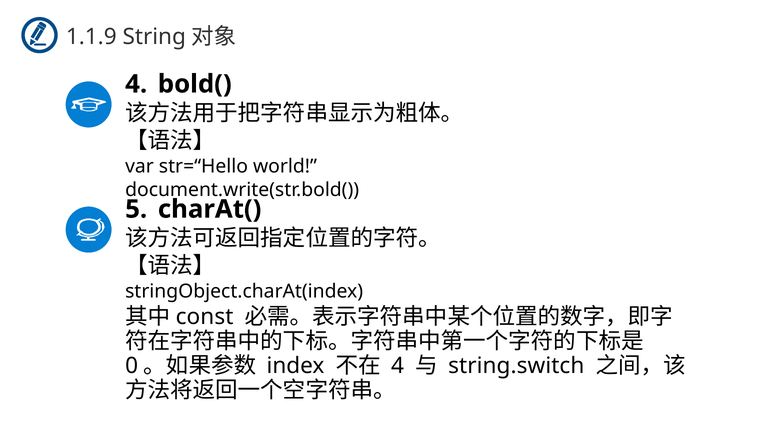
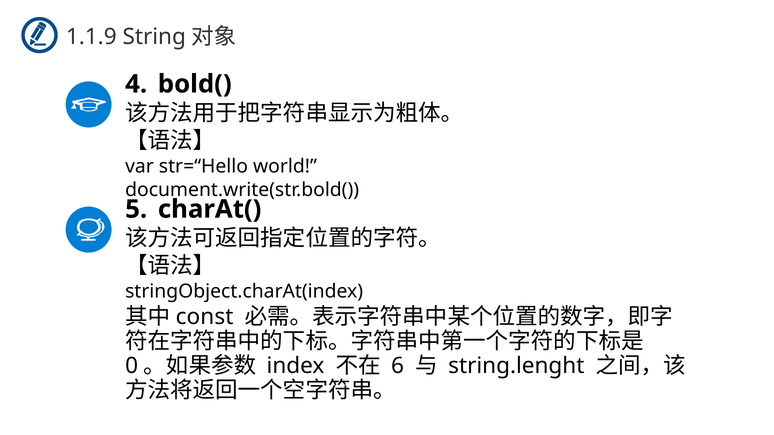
4 at (398, 366): 4 -> 6
string.switch: string.switch -> string.lenght
